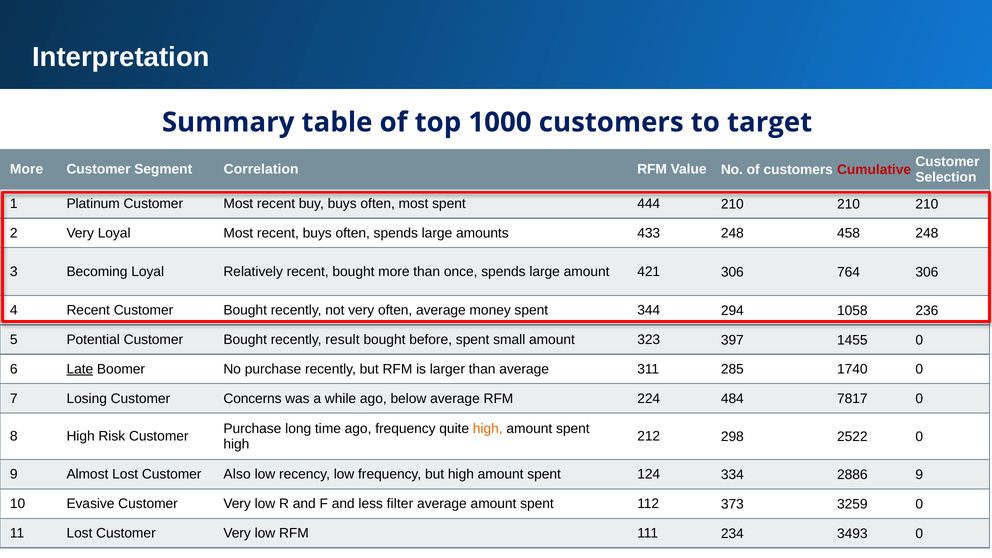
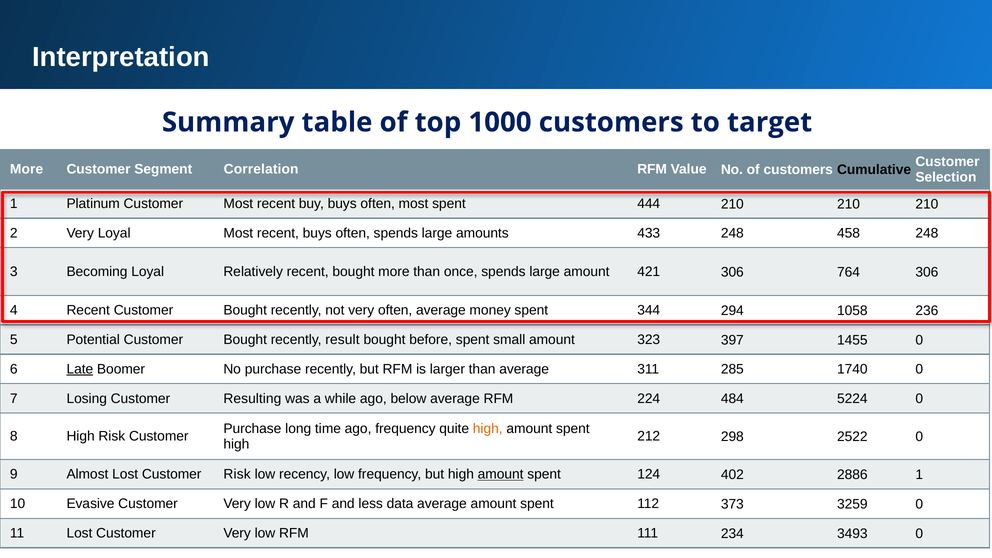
Cumulative colour: red -> black
Concerns: Concerns -> Resulting
7817: 7817 -> 5224
Customer Also: Also -> Risk
amount at (501, 474) underline: none -> present
334: 334 -> 402
2886 9: 9 -> 1
filter: filter -> data
